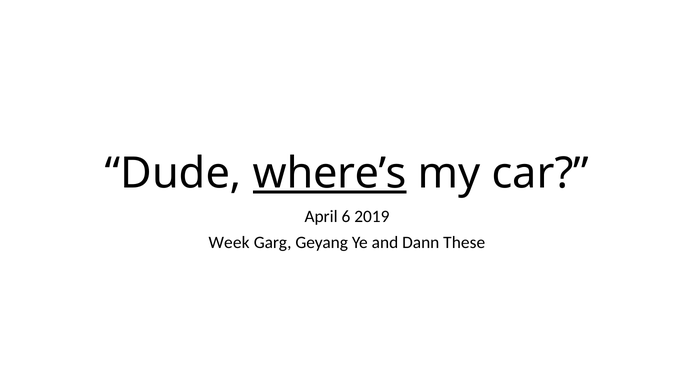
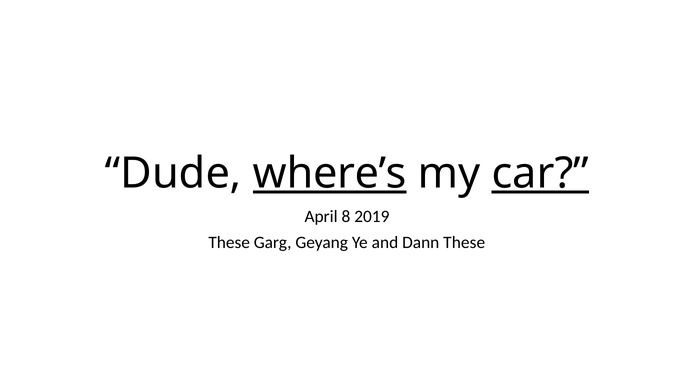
car underline: none -> present
6: 6 -> 8
Week at (229, 243): Week -> These
